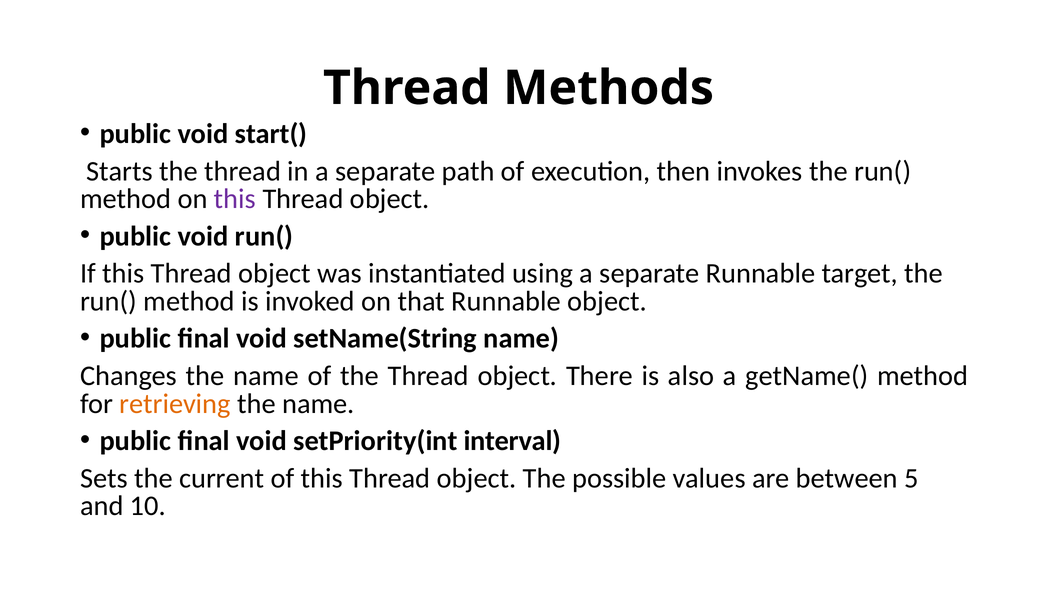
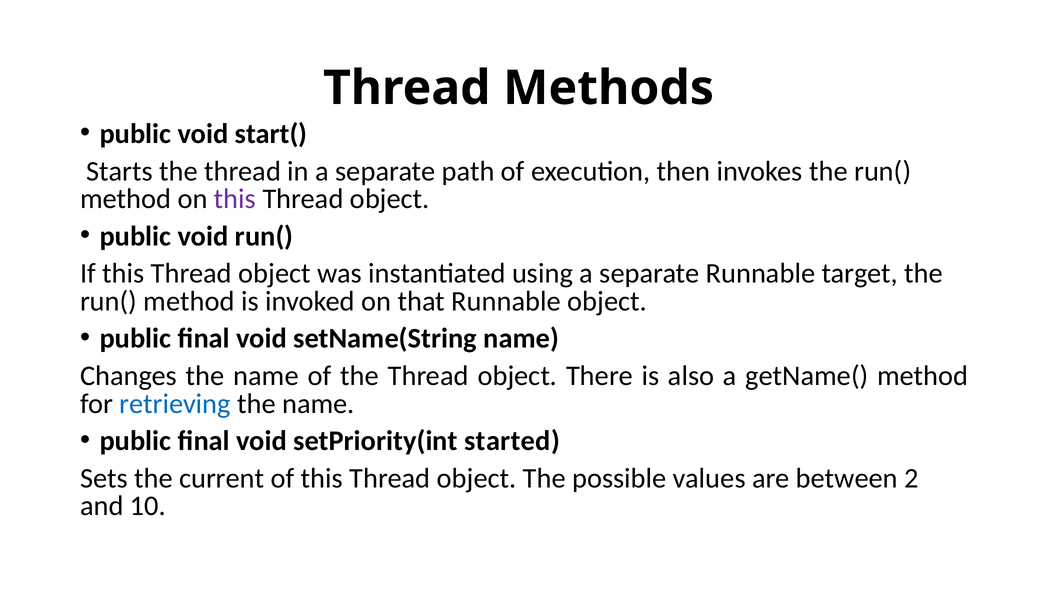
retrieving colour: orange -> blue
interval: interval -> started
5: 5 -> 2
